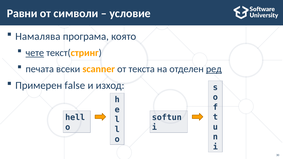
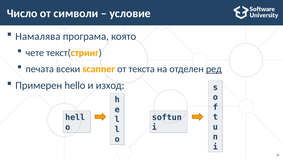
Равни: Равни -> Число
чете underline: present -> none
false: false -> hello
